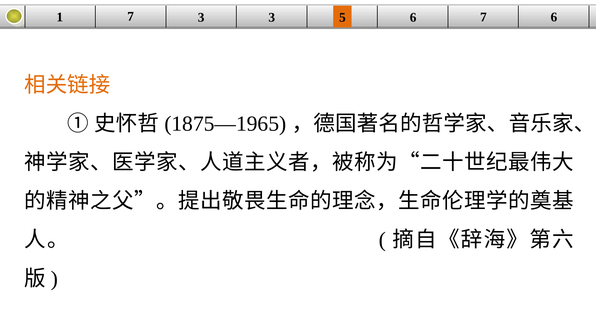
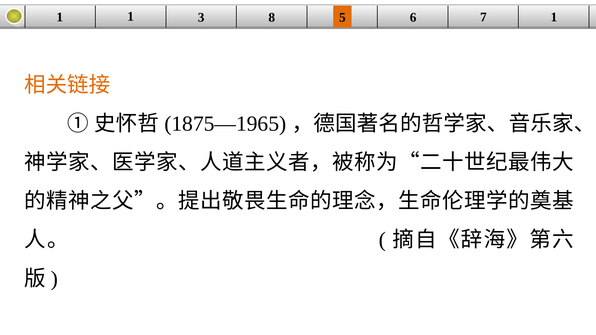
1 7: 7 -> 1
3 3: 3 -> 8
7 6: 6 -> 1
